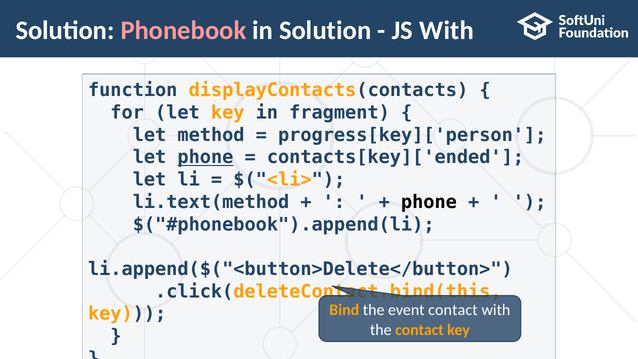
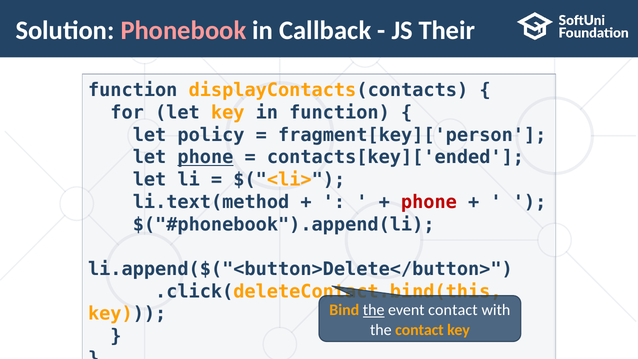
in Solution: Solution -> Callback
JS With: With -> Their
in fragment: fragment -> function
method: method -> policy
progress[key]['person: progress[key]['person -> fragment[key]['person
phone at (429, 202) colour: black -> red
the at (374, 310) underline: none -> present
